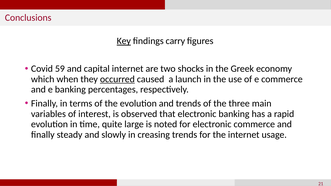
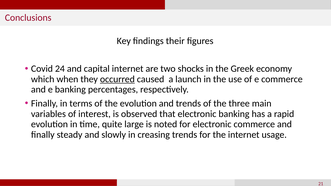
Key underline: present -> none
carry: carry -> their
59: 59 -> 24
